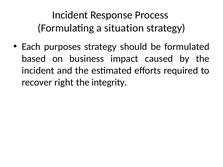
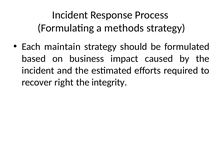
situation: situation -> methods
purposes: purposes -> maintain
